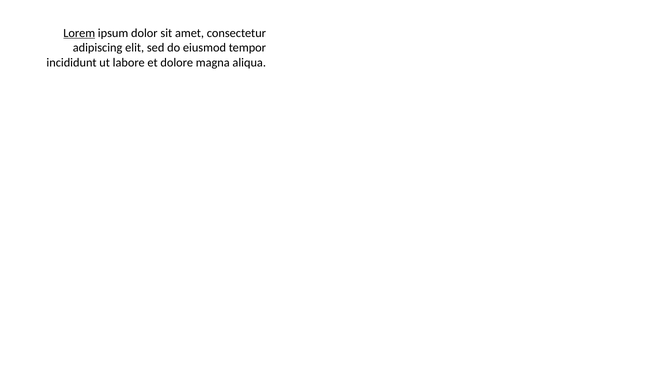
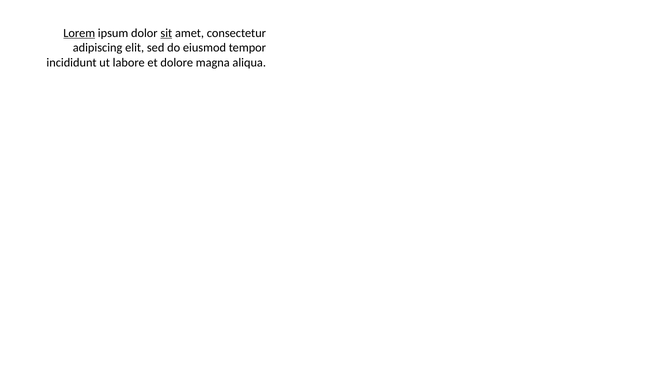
sit underline: none -> present
